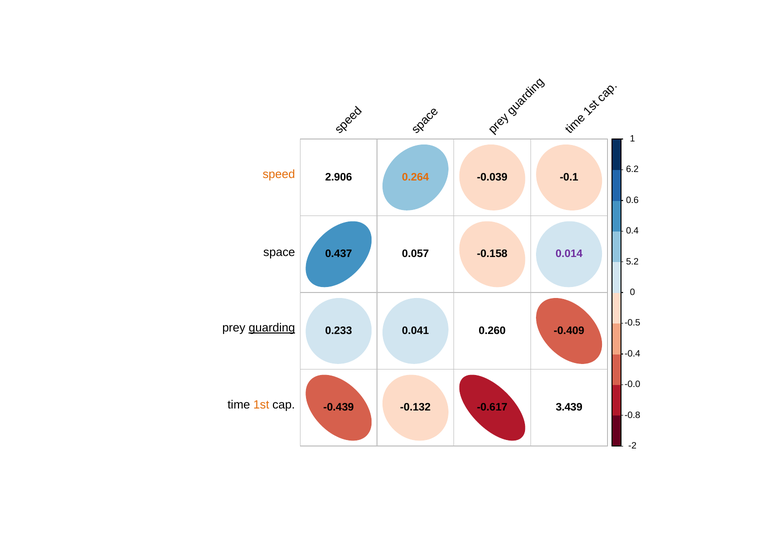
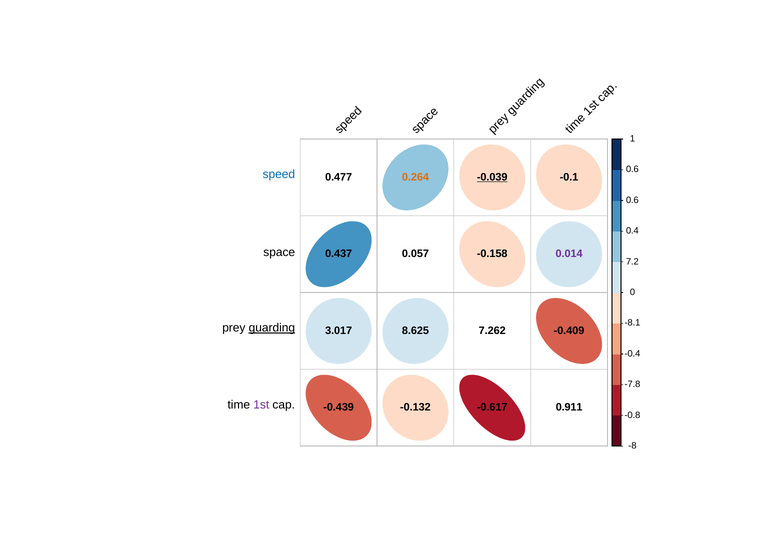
6.2 at (632, 169): 6.2 -> 0.6
speed colour: orange -> blue
2.906: 2.906 -> 0.477
-0.039 underline: none -> present
5.2: 5.2 -> 7.2
-0.5: -0.5 -> -8.1
0.233: 0.233 -> 3.017
0.041: 0.041 -> 8.625
0.260: 0.260 -> 7.262
-0.0: -0.0 -> -7.8
1st colour: orange -> purple
3.439: 3.439 -> 0.911
-2: -2 -> -8
